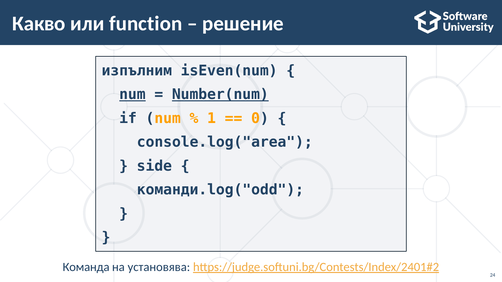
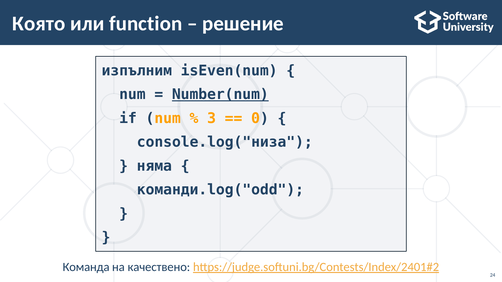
Какво: Какво -> Която
num at (132, 95) underline: present -> none
1: 1 -> 3
console.log("area: console.log("area -> console.log("низа
side: side -> няма
установява: установява -> качествено
